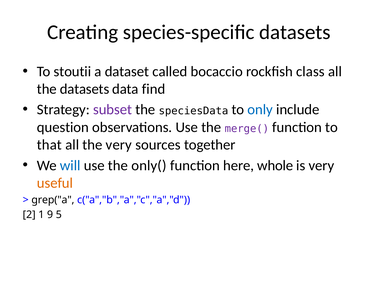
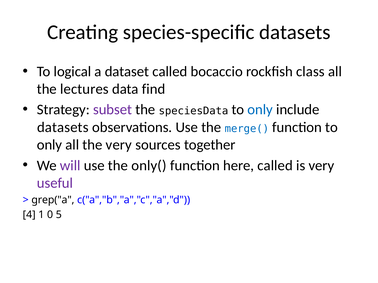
stoutii: stoutii -> logical
the datasets: datasets -> lectures
question at (63, 127): question -> datasets
merge( colour: purple -> blue
that at (49, 145): that -> only
will colour: blue -> purple
here whole: whole -> called
useful colour: orange -> purple
2: 2 -> 4
9: 9 -> 0
